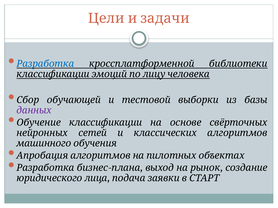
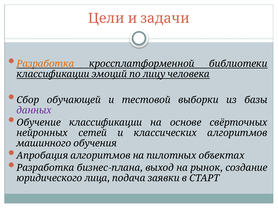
Разработка at (45, 64) colour: blue -> orange
